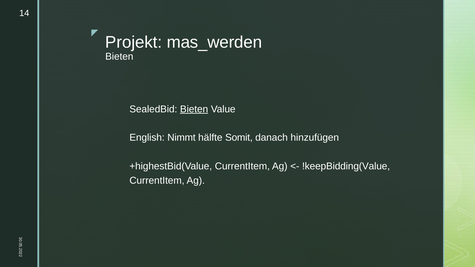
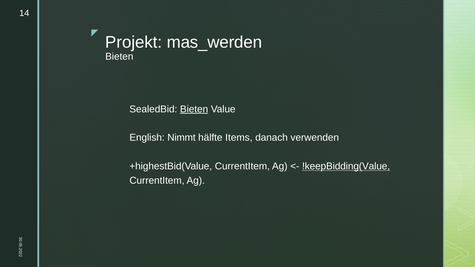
Somit: Somit -> Items
hinzufügen: hinzufügen -> verwenden
!keepBidding(Value underline: none -> present
